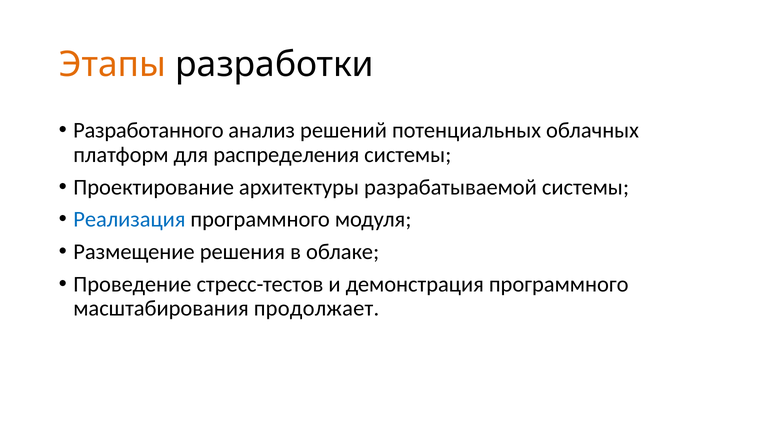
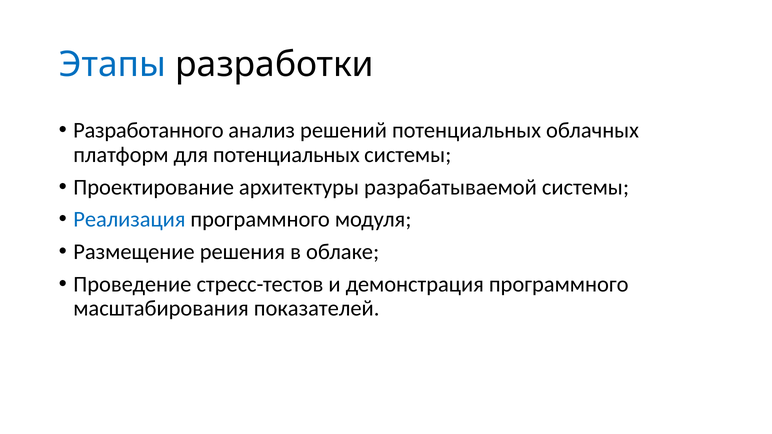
Этапы colour: orange -> blue
для распределения: распределения -> потенциальных
продолжает: продолжает -> показателей
